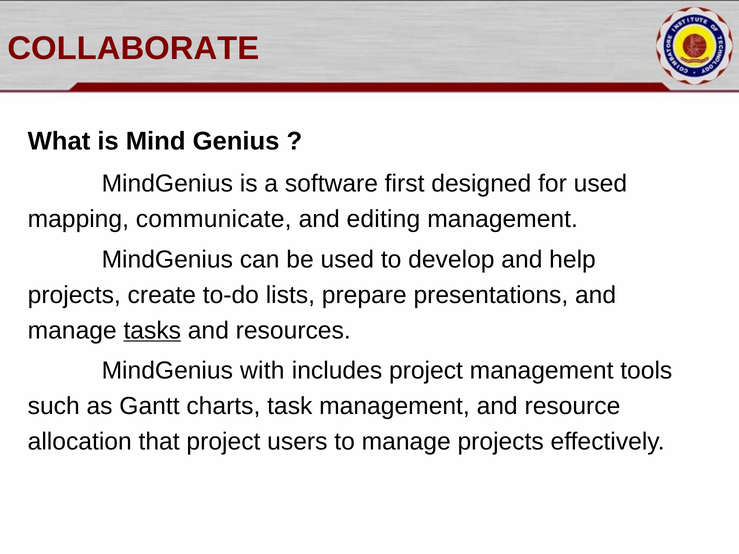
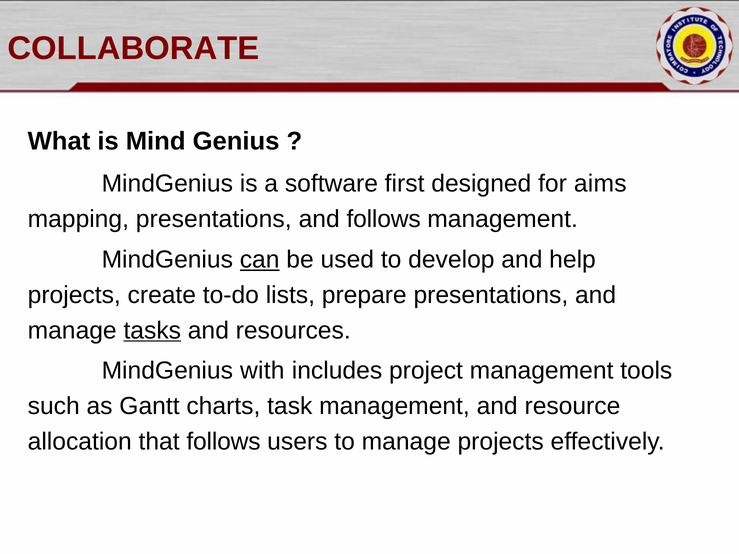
for used: used -> aims
mapping communicate: communicate -> presentations
and editing: editing -> follows
can underline: none -> present
that project: project -> follows
